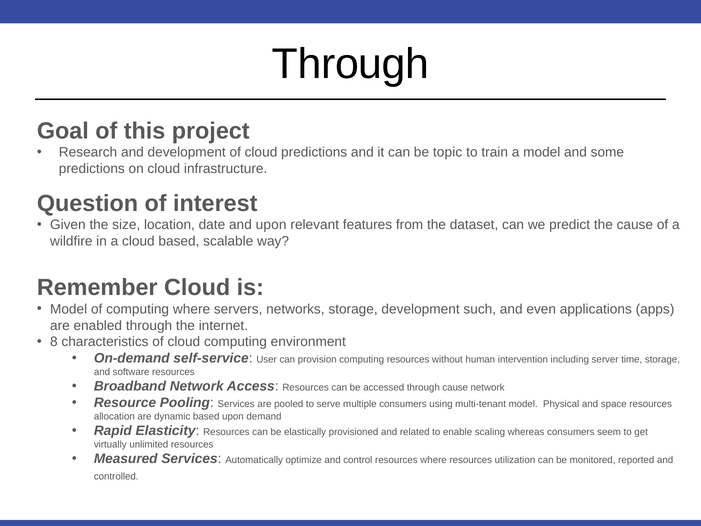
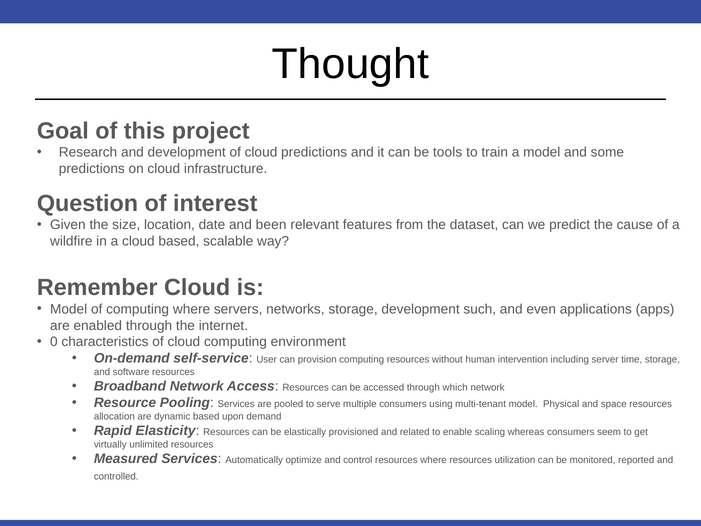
Through at (351, 64): Through -> Thought
topic: topic -> tools
and upon: upon -> been
8: 8 -> 0
through cause: cause -> which
